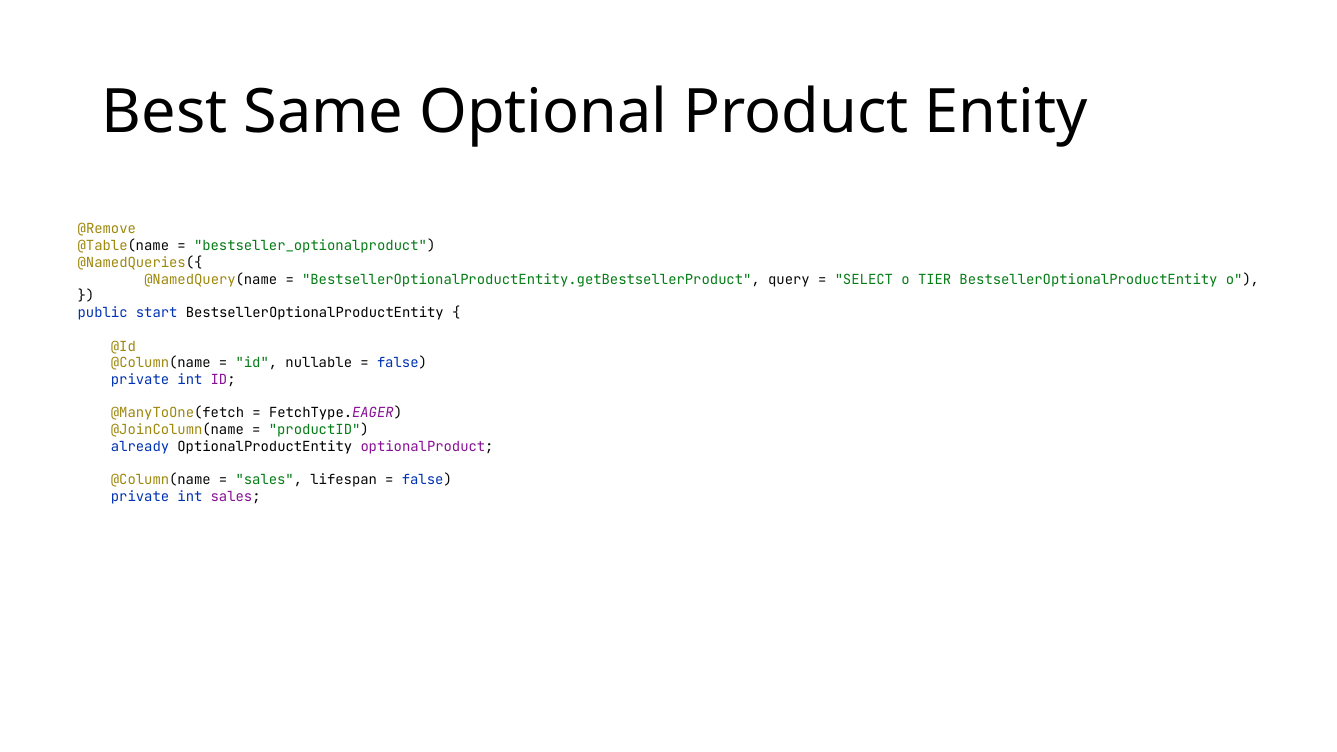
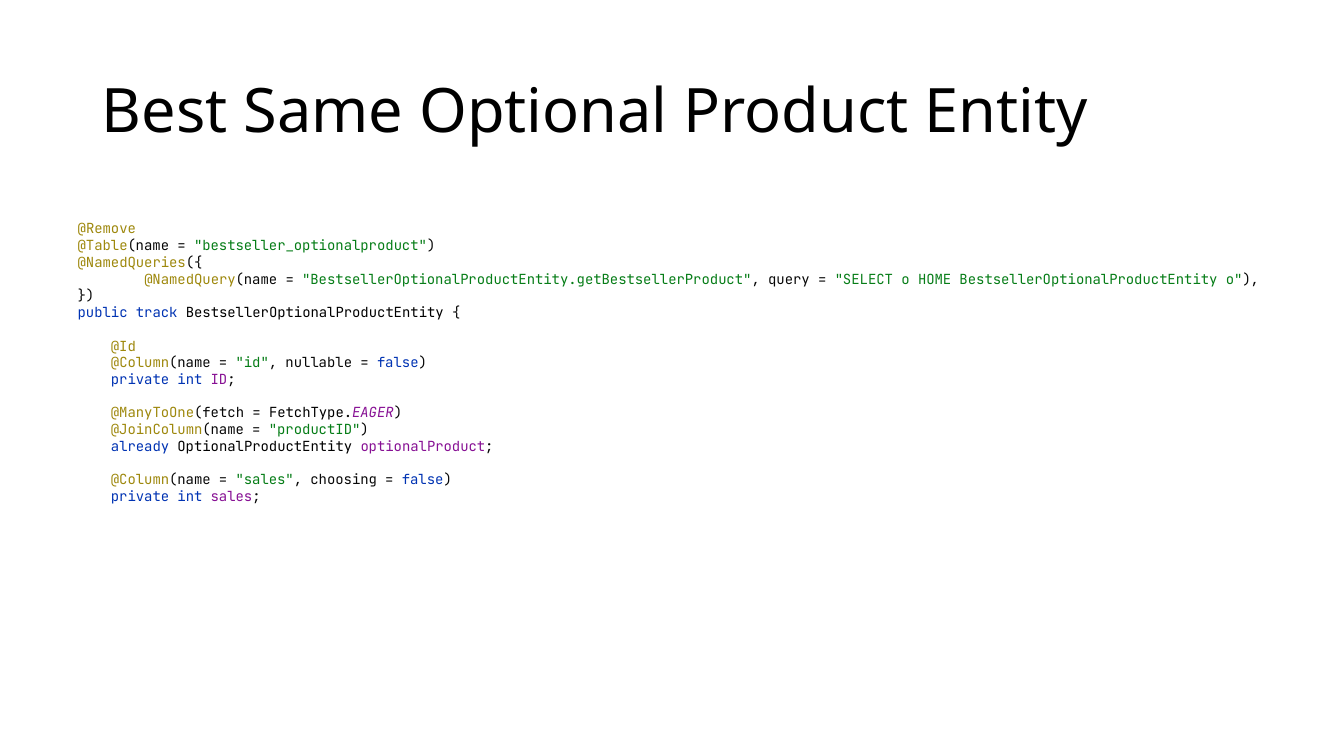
TIER: TIER -> HOME
start: start -> track
lifespan: lifespan -> choosing
